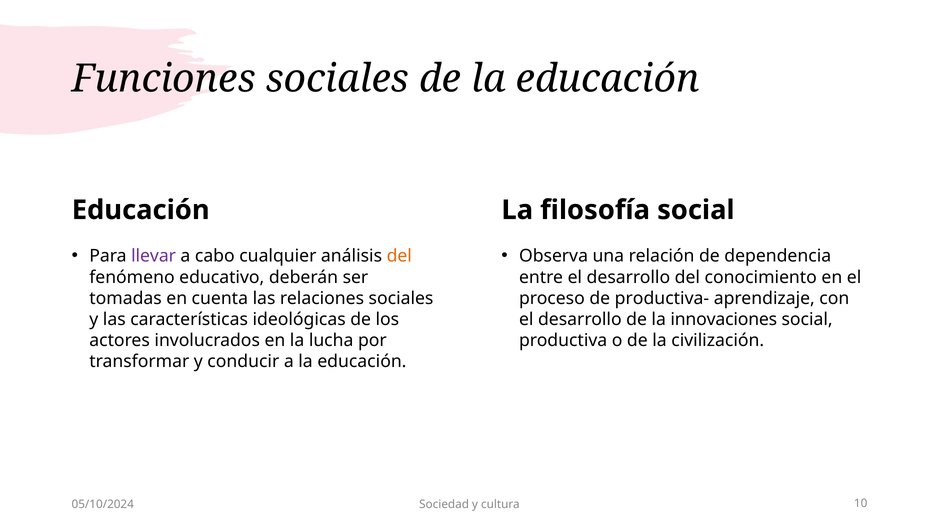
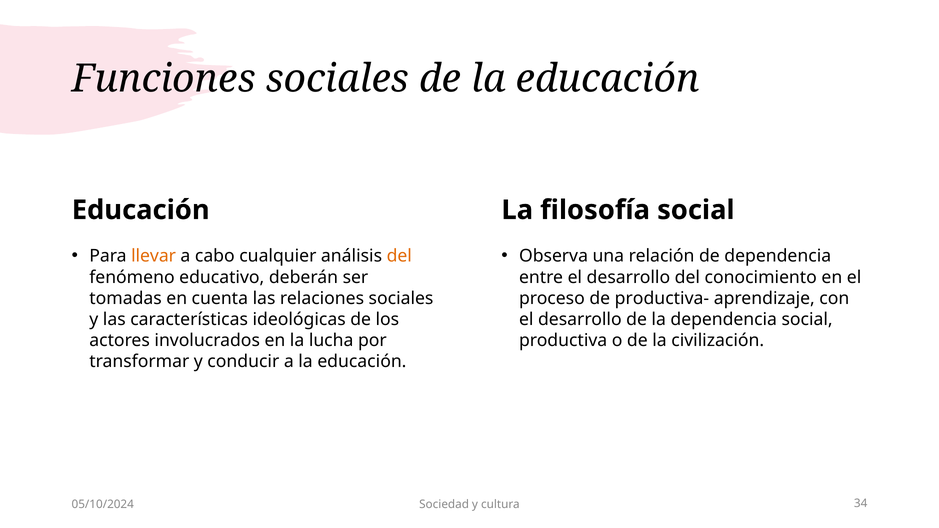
llevar colour: purple -> orange
la innovaciones: innovaciones -> dependencia
10: 10 -> 34
